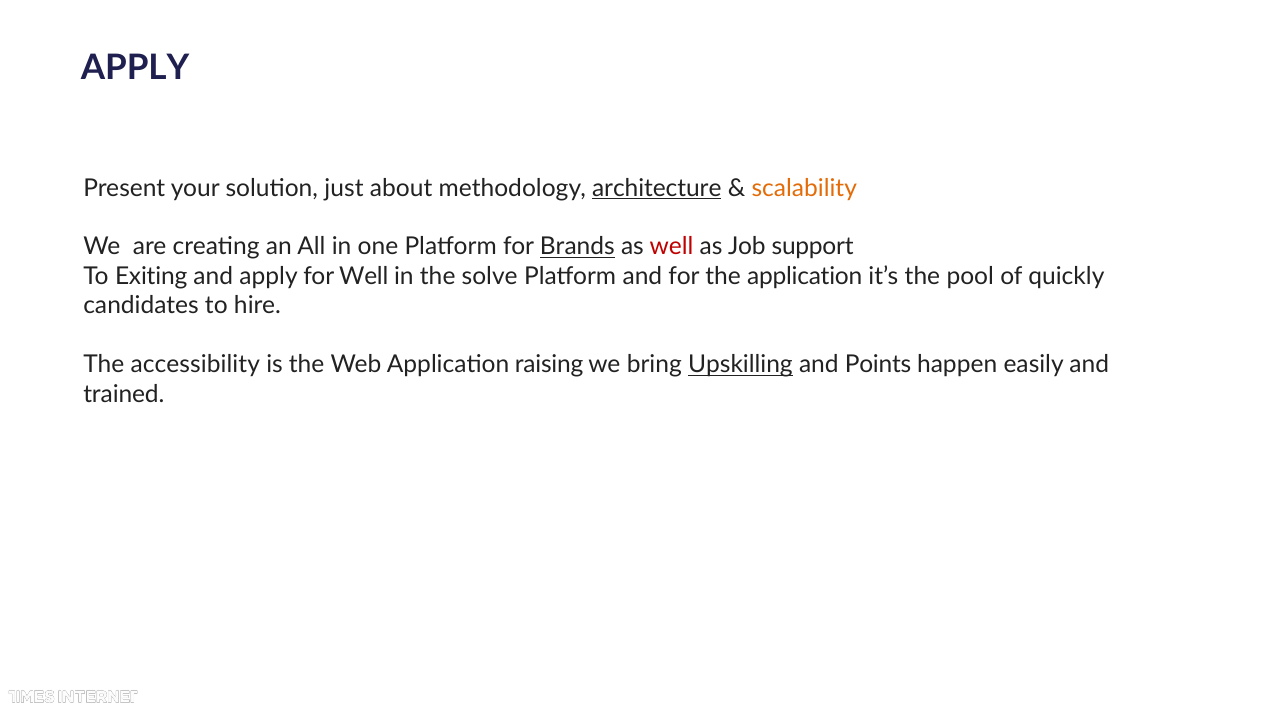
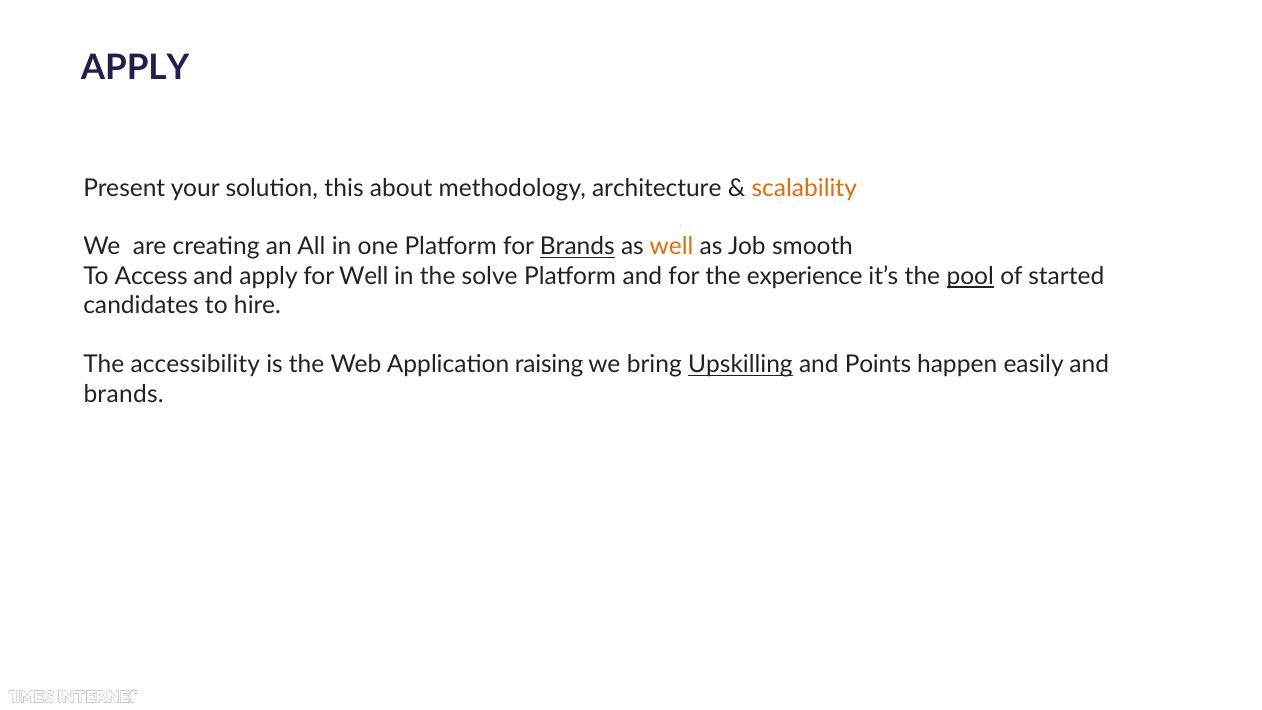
just: just -> this
architecture underline: present -> none
well at (671, 247) colour: red -> orange
support: support -> smooth
Exiting: Exiting -> Access
the application: application -> experience
pool underline: none -> present
quickly: quickly -> started
trained at (124, 394): trained -> brands
